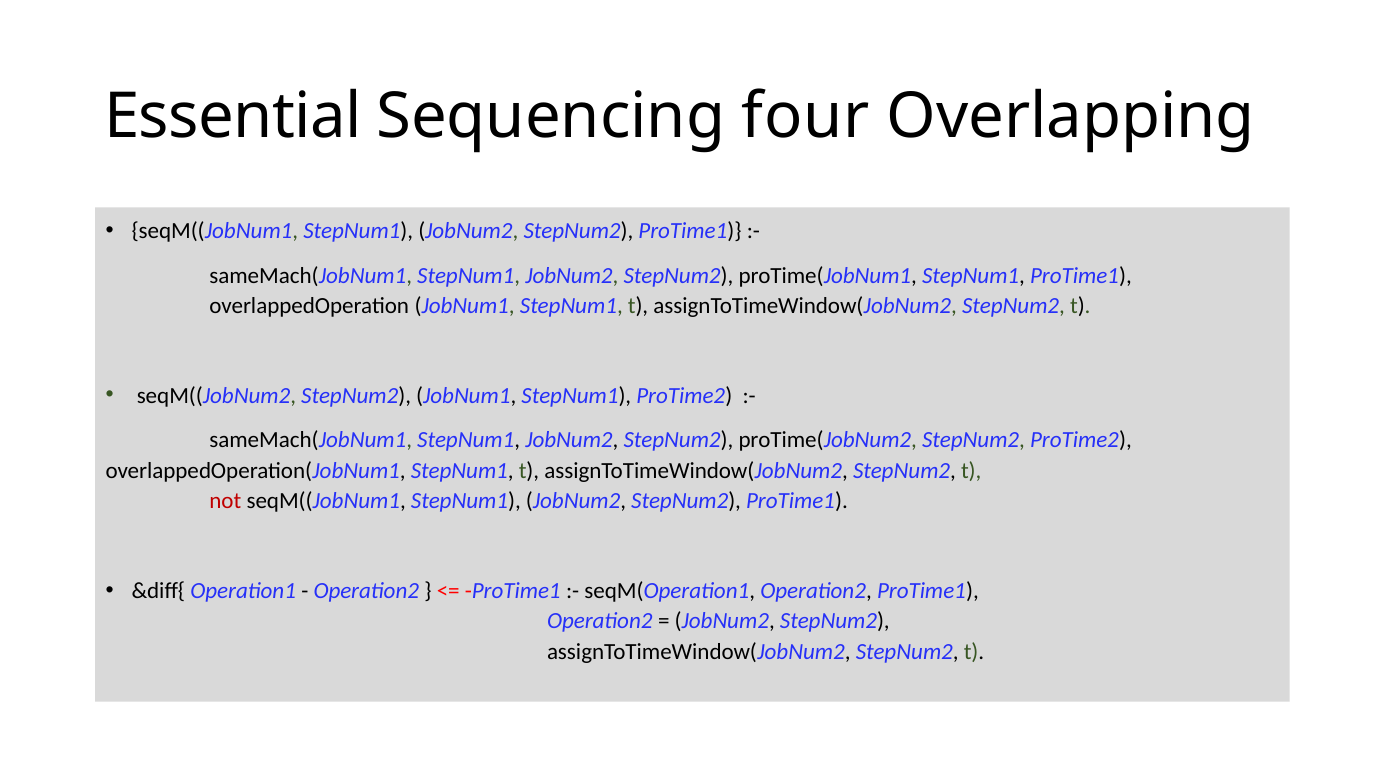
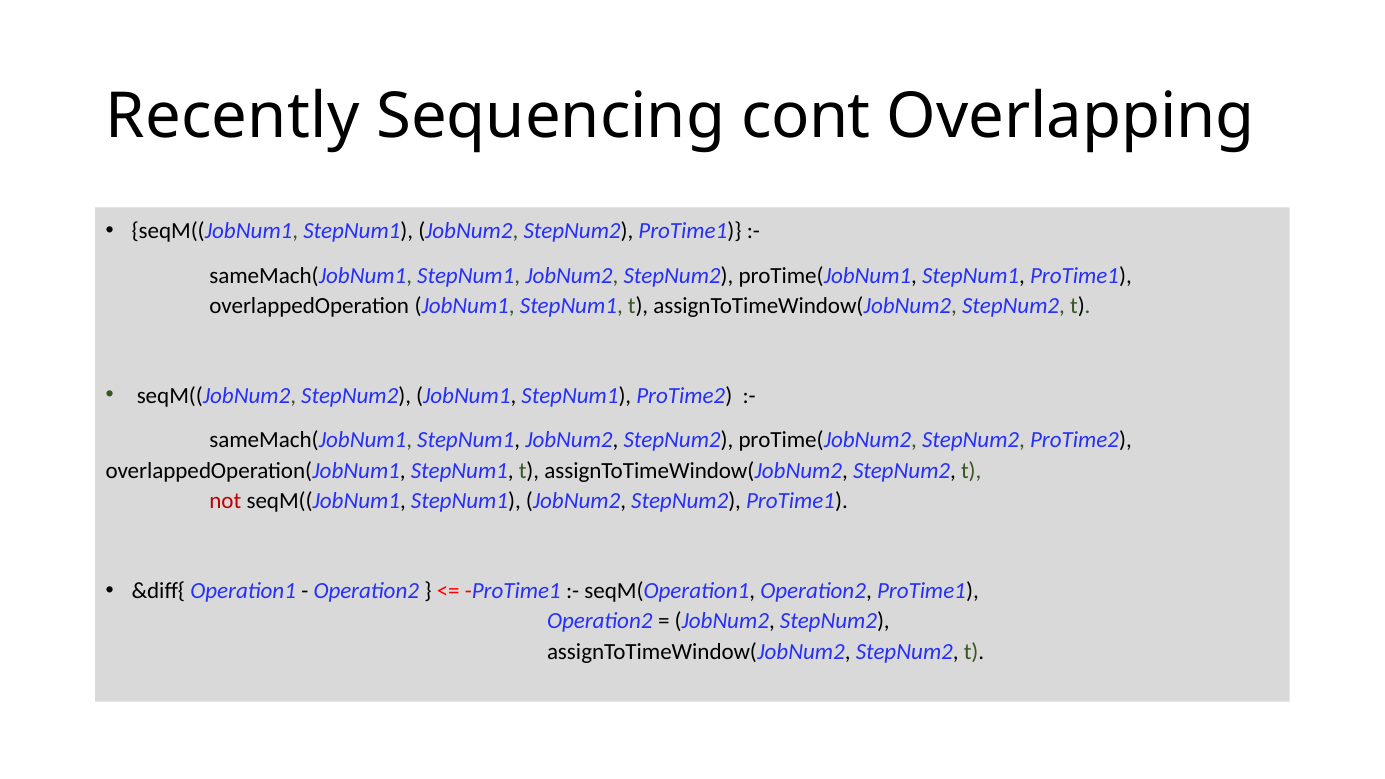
Essential: Essential -> Recently
four: four -> cont
